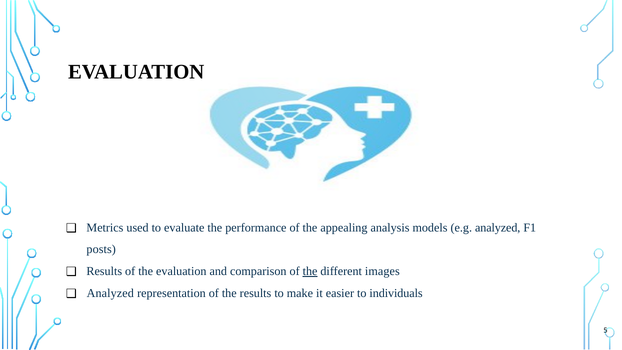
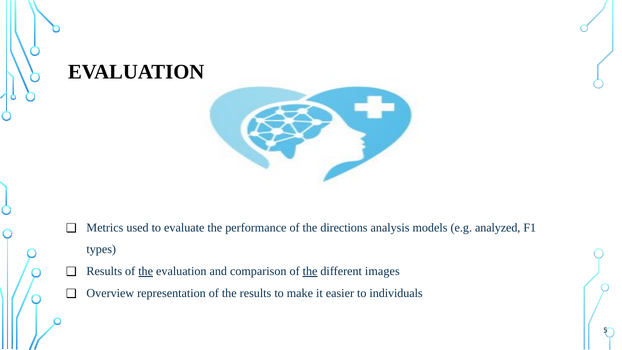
appealing: appealing -> directions
posts: posts -> types
the at (146, 271) underline: none -> present
Analyzed at (110, 293): Analyzed -> Overview
